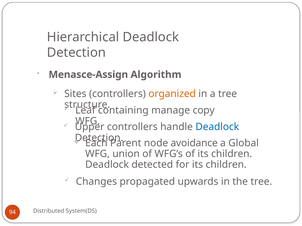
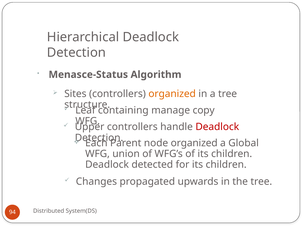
Menasce-Assign: Menasce-Assign -> Menasce-Status
Deadlock at (217, 127) colour: blue -> red
node avoidance: avoidance -> organized
